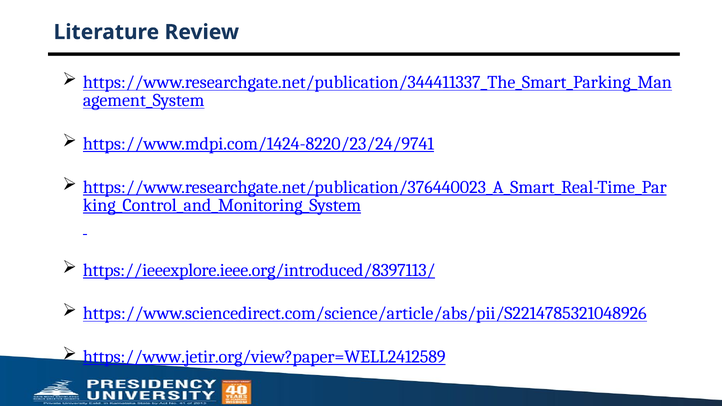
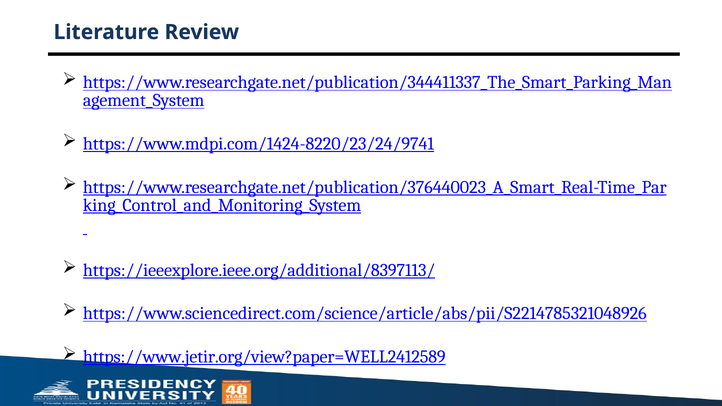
https://ieeexplore.ieee.org/introduced/8397113/: https://ieeexplore.ieee.org/introduced/8397113/ -> https://ieeexplore.ieee.org/additional/8397113/
